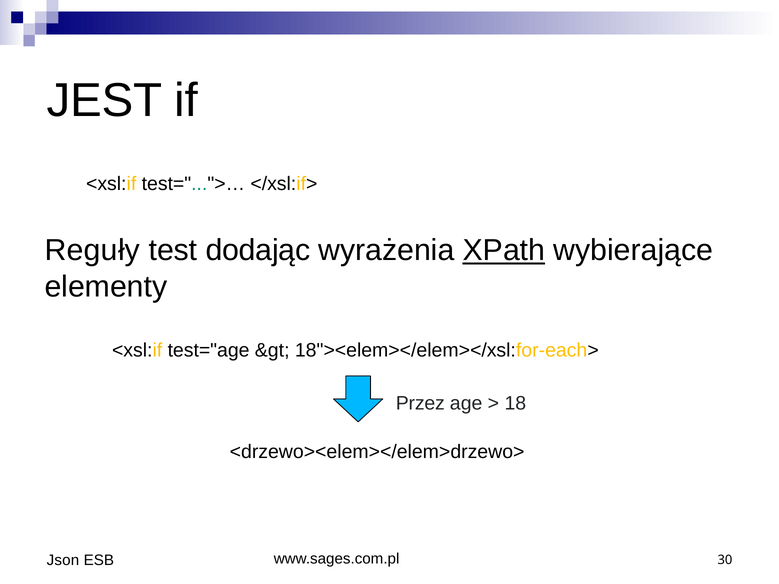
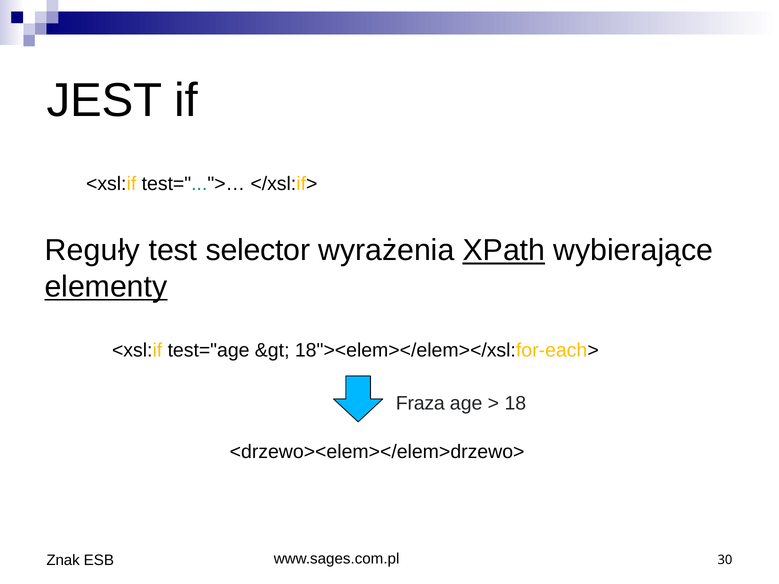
dodając: dodając -> selector
elementy underline: none -> present
Przez: Przez -> Fraza
Json: Json -> Znak
